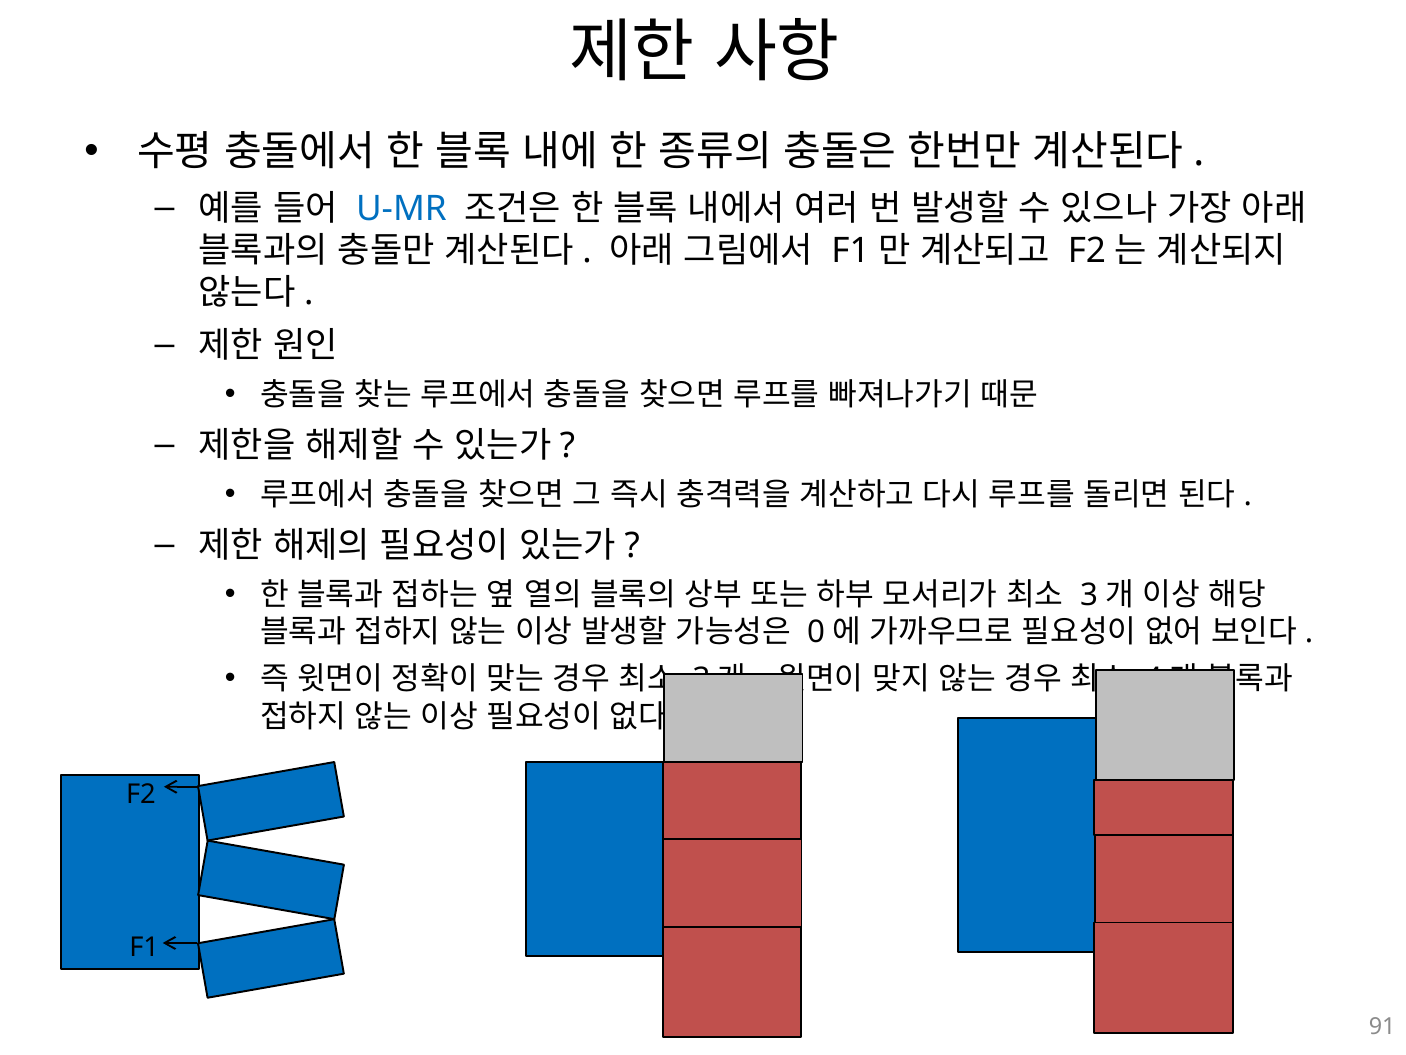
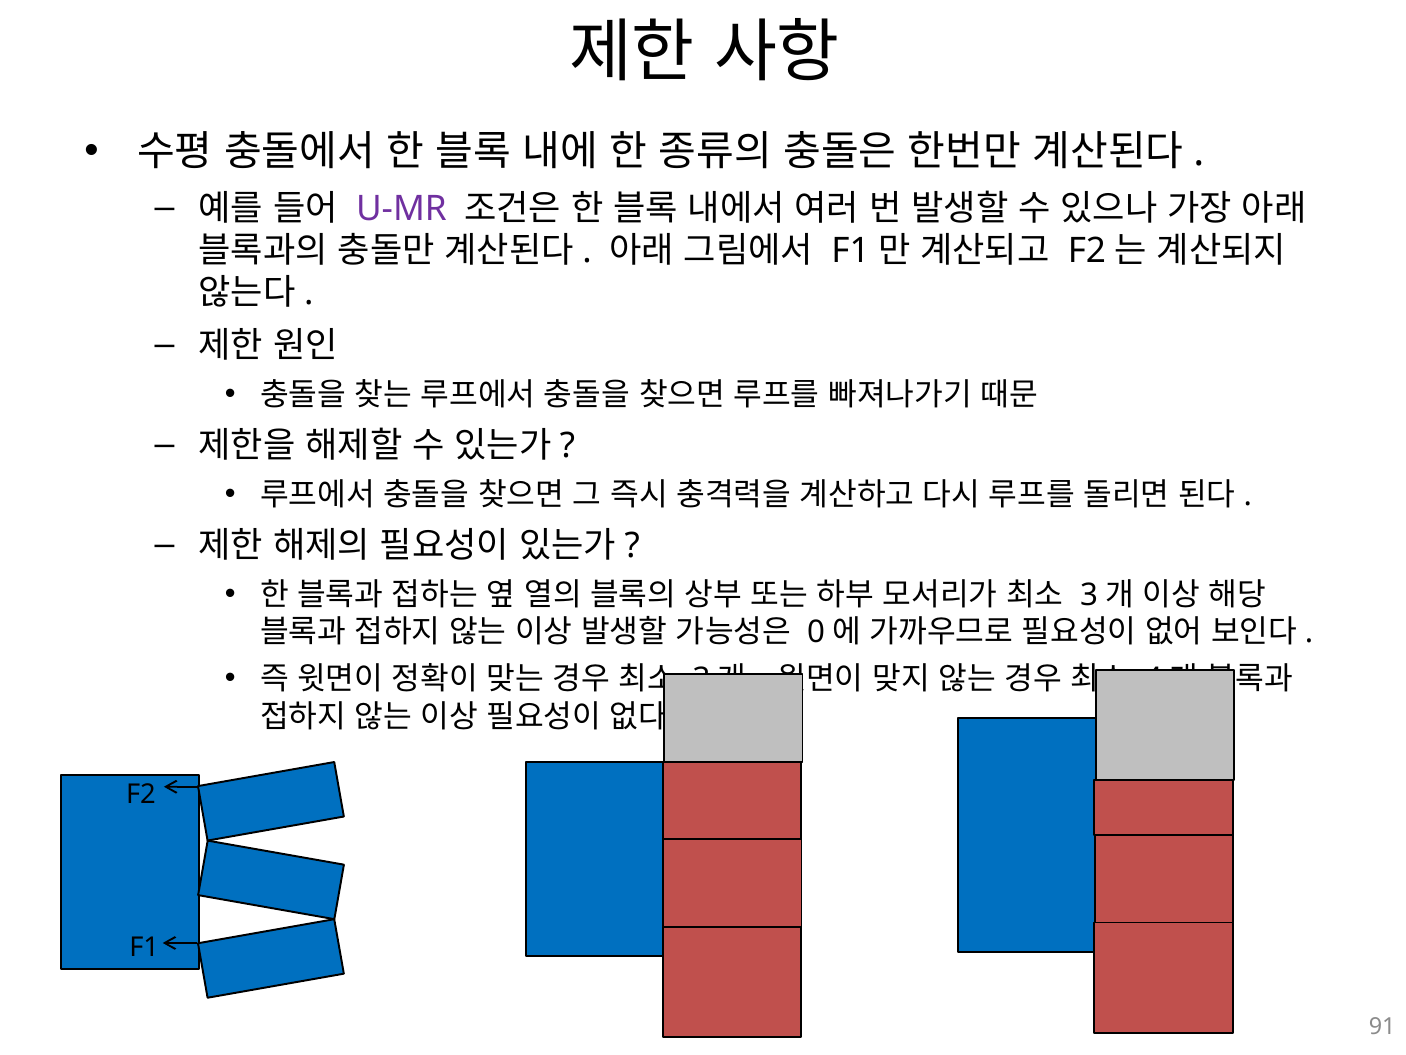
U-MR colour: blue -> purple
